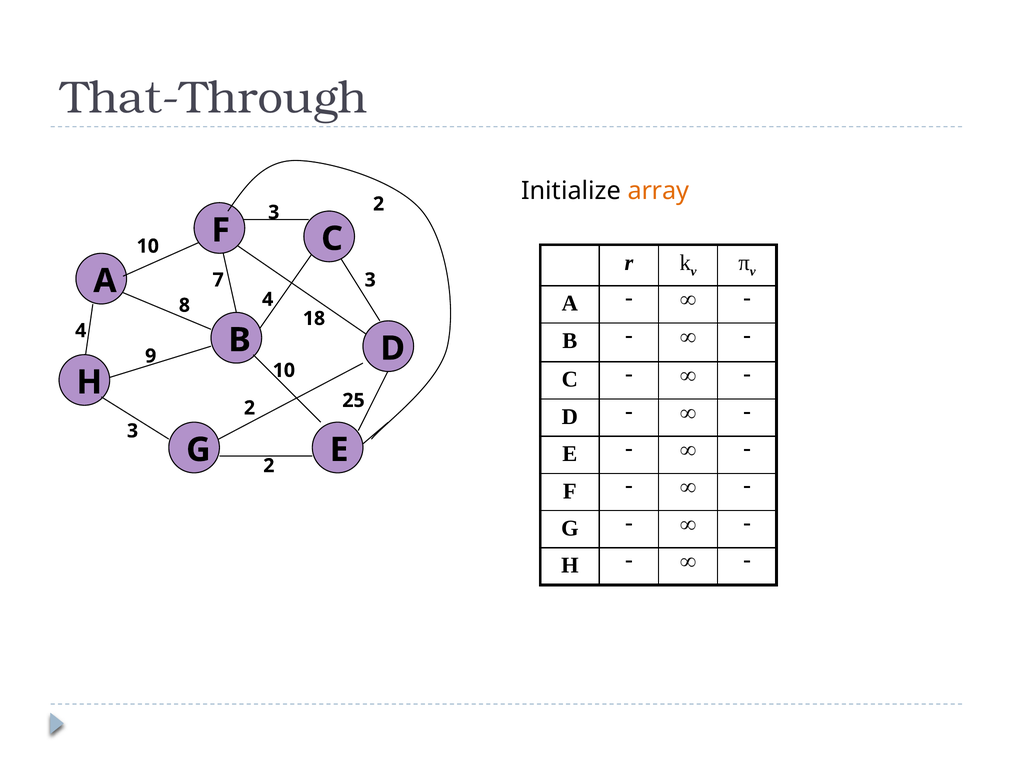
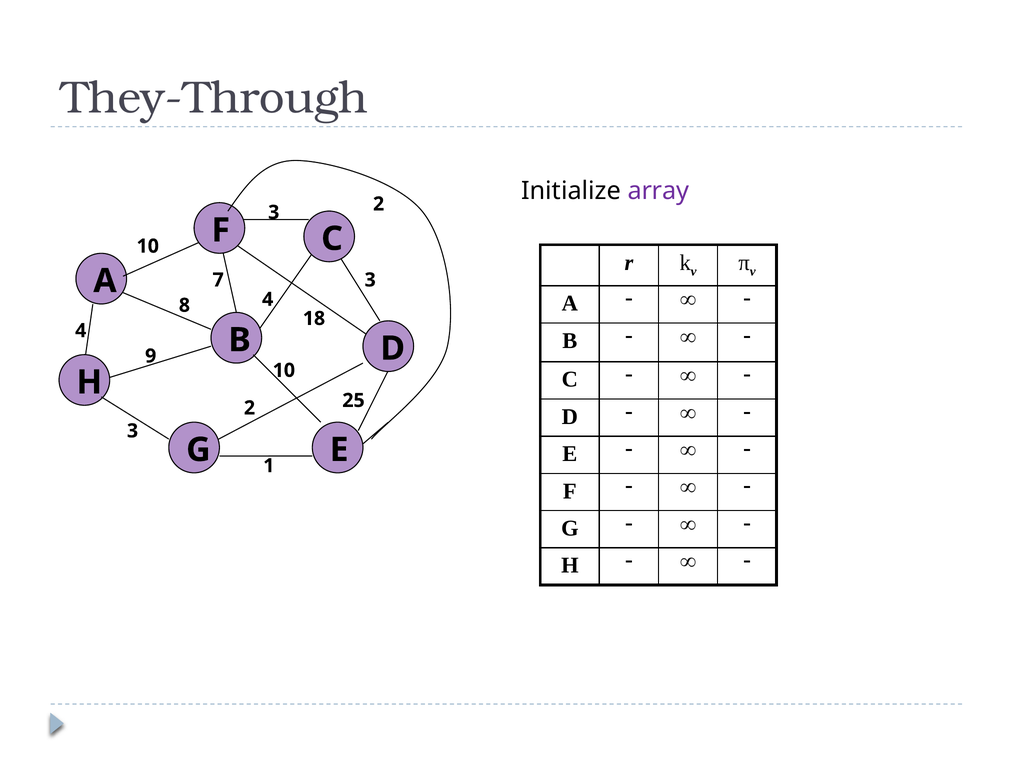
That-Through: That-Through -> They-Through
array colour: orange -> purple
G 2: 2 -> 1
